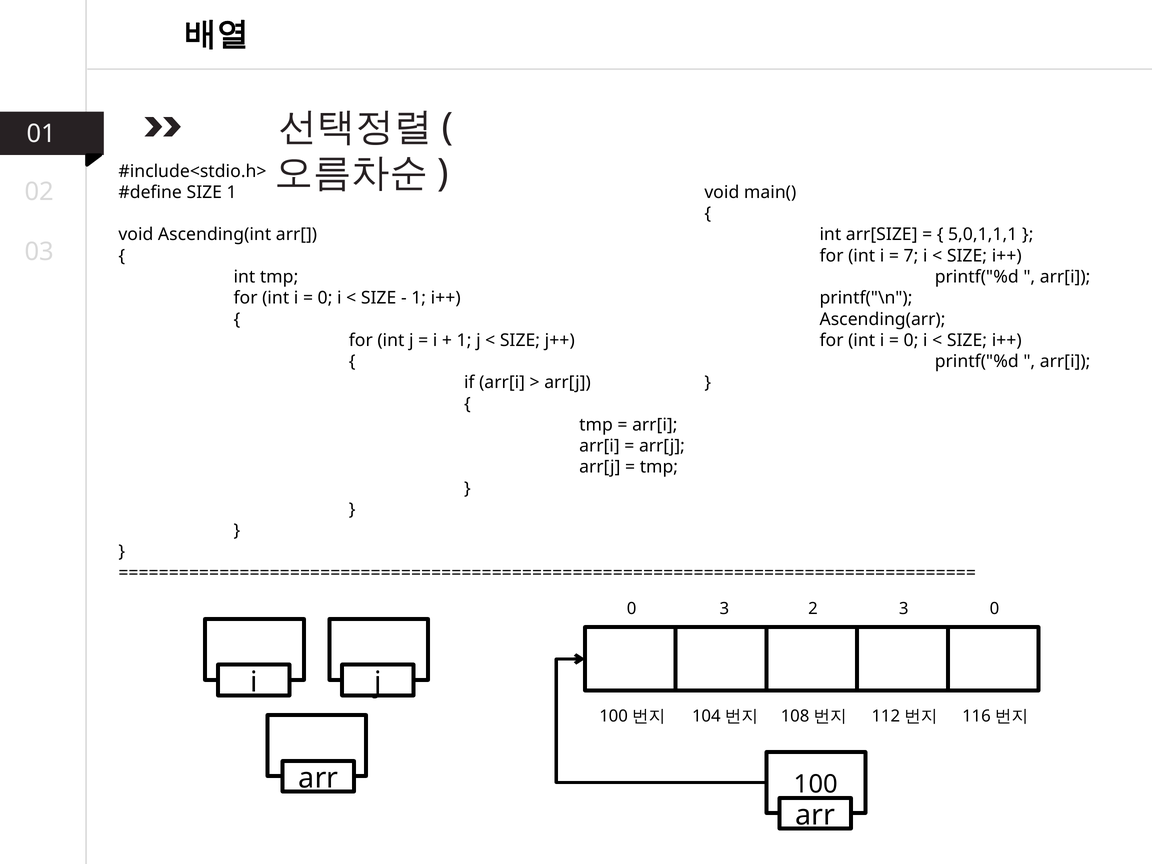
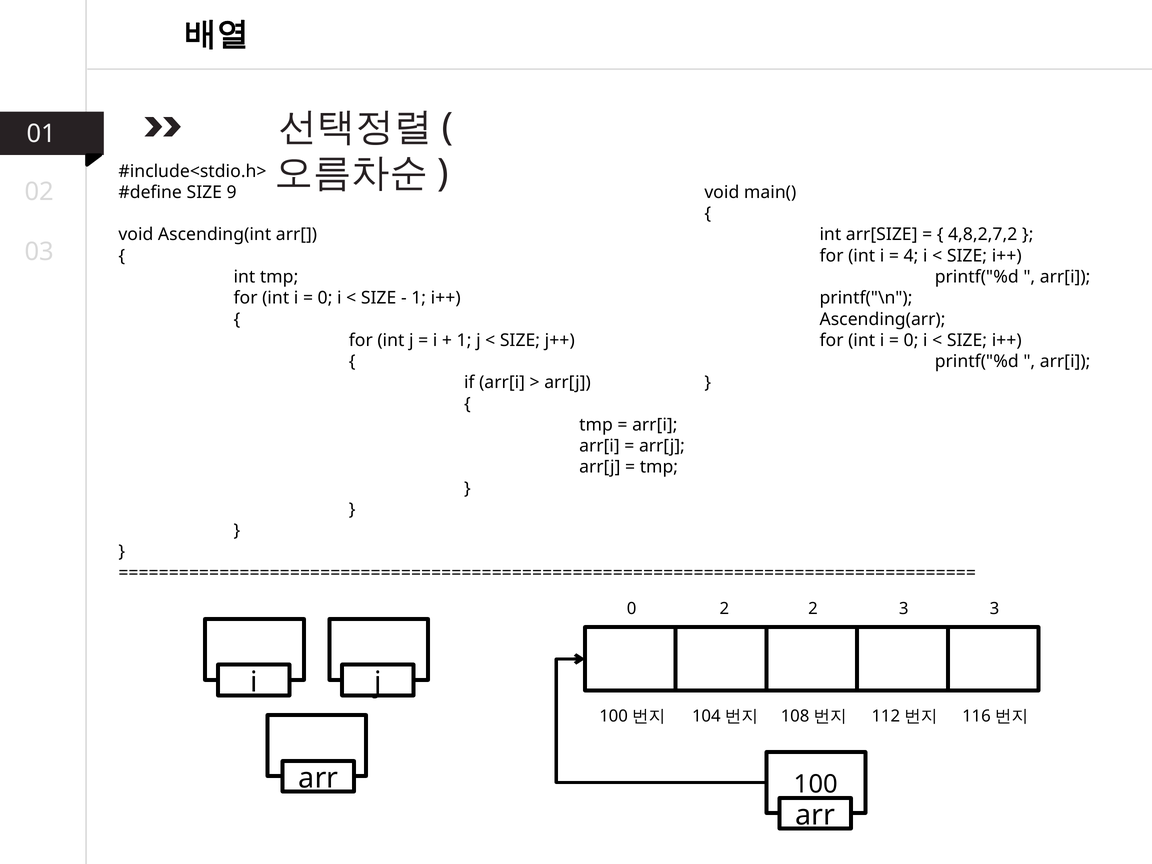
SIZE 1: 1 -> 9
5,0,1,1,1: 5,0,1,1,1 -> 4,8,2,7,2
7: 7 -> 4
0 3: 3 -> 2
3 0: 0 -> 3
